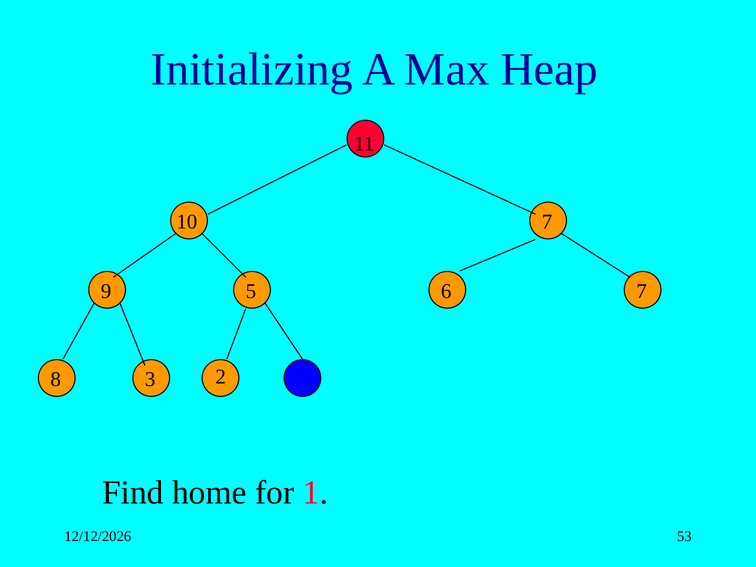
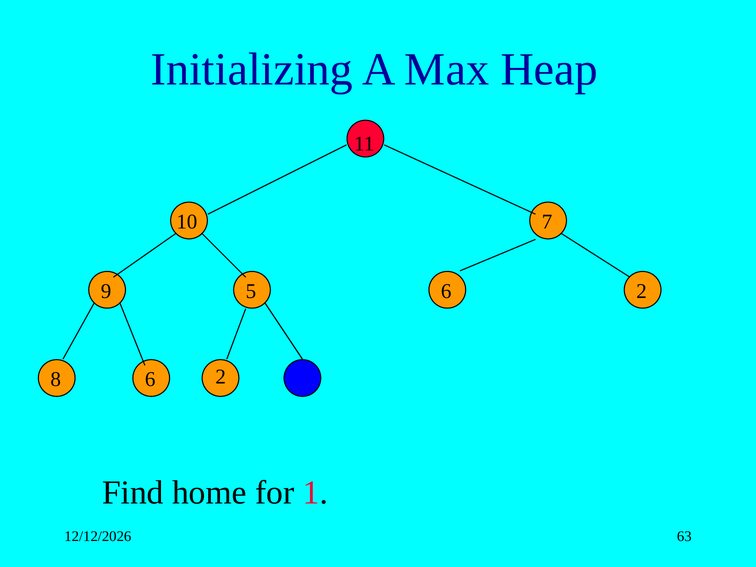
6 7: 7 -> 2
8 3: 3 -> 6
53: 53 -> 63
